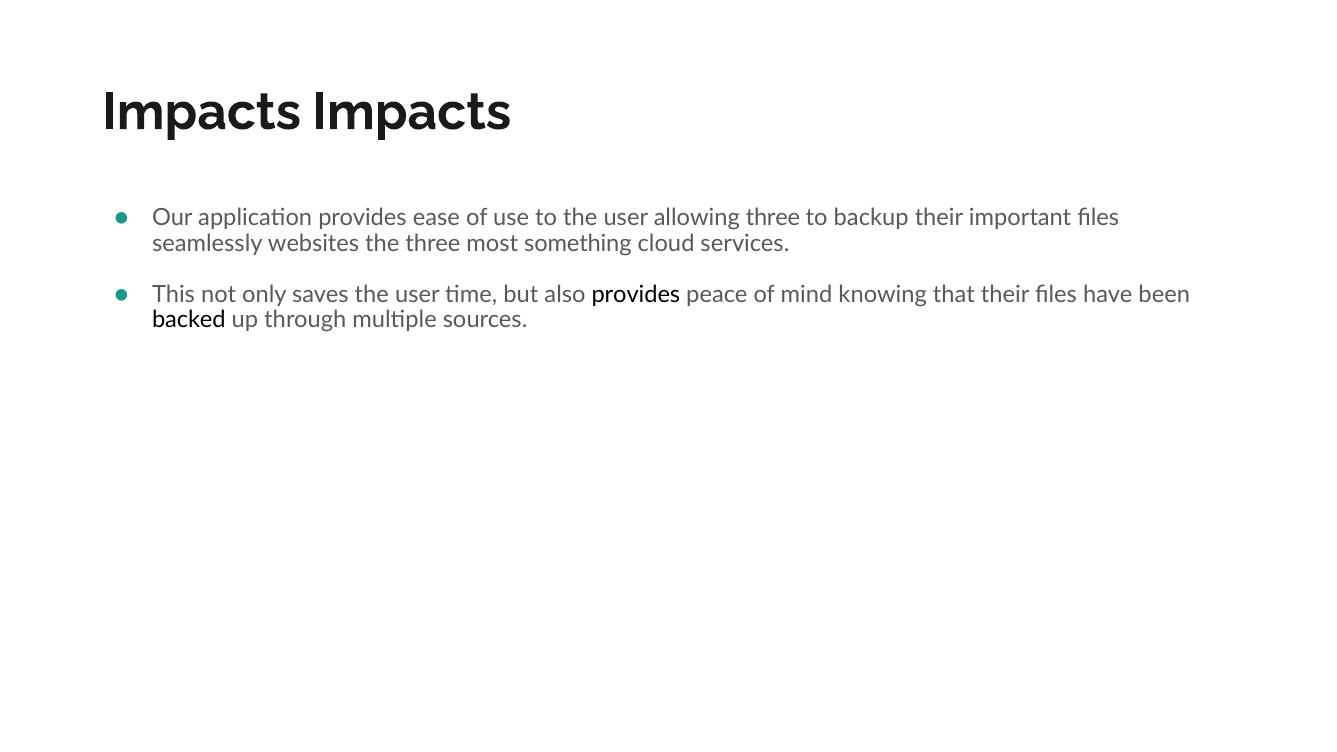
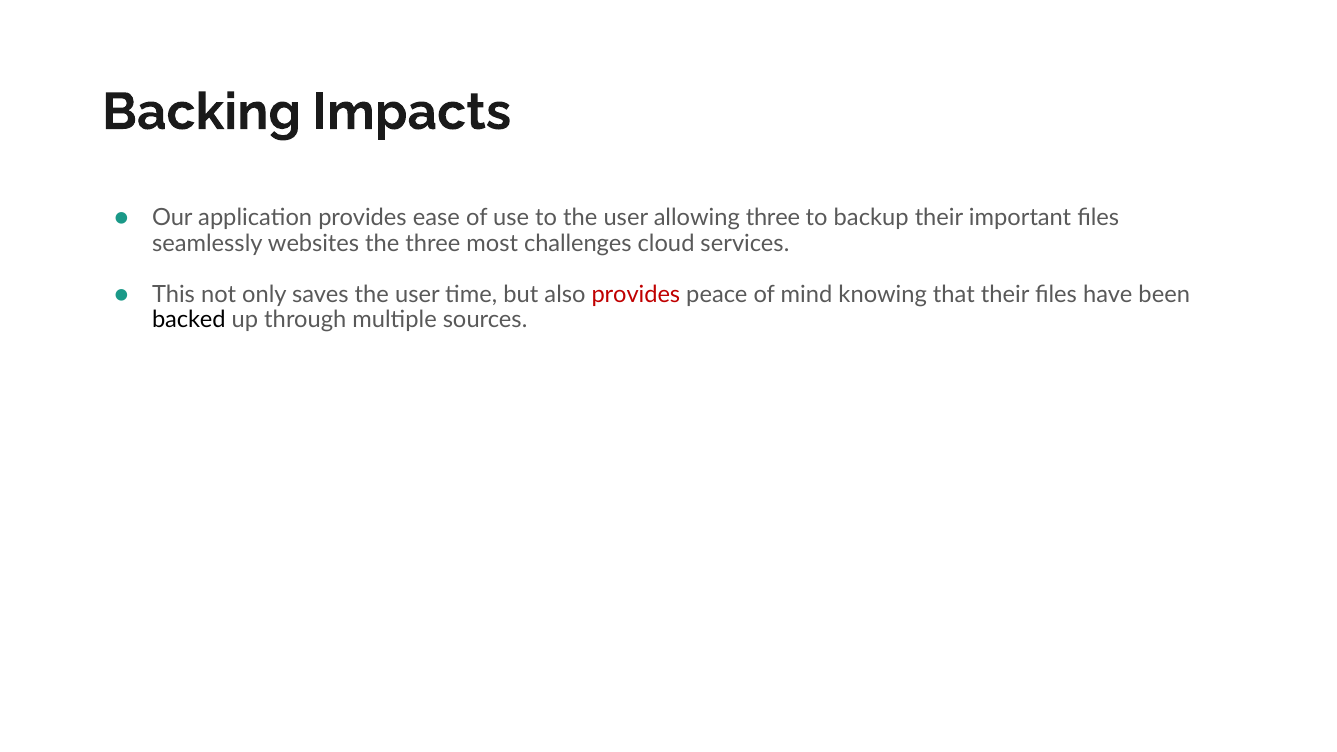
Impacts at (201, 112): Impacts -> Backing
something: something -> challenges
provides at (636, 295) colour: black -> red
